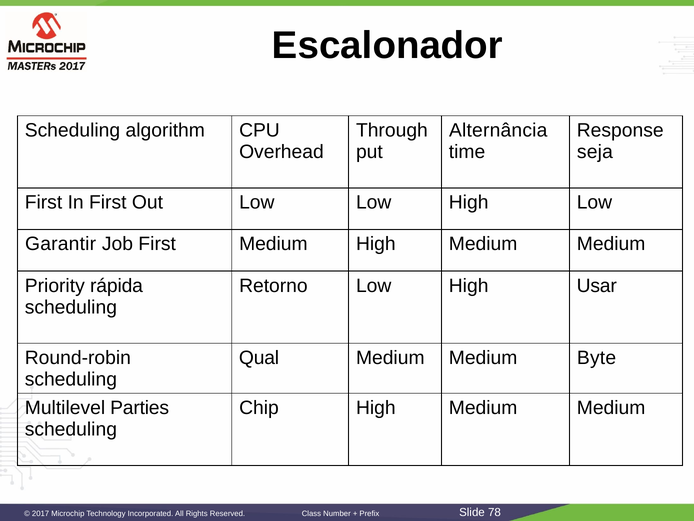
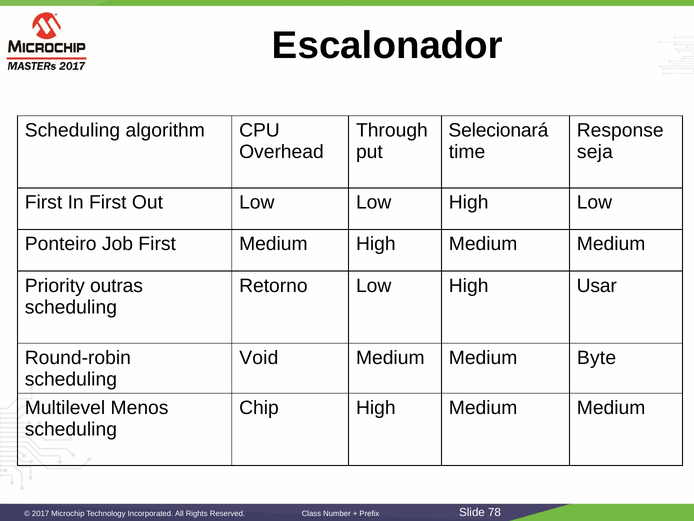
Alternância: Alternância -> Selecionará
Garantir: Garantir -> Ponteiro
rápida: rápida -> outras
Qual: Qual -> Void
Parties: Parties -> Menos
